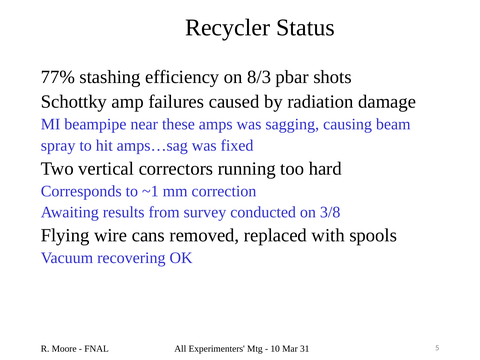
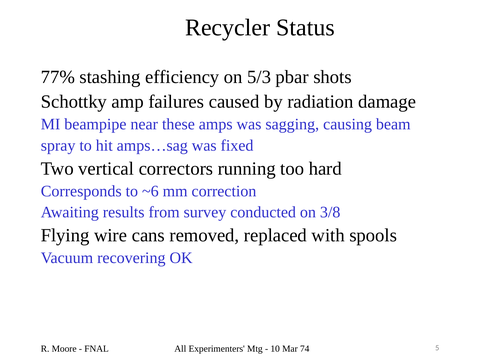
8/3: 8/3 -> 5/3
~1: ~1 -> ~6
31: 31 -> 74
